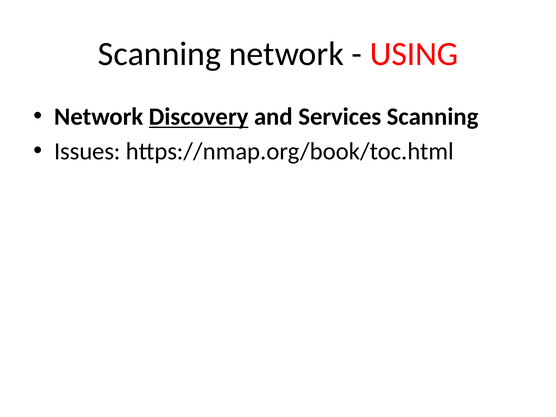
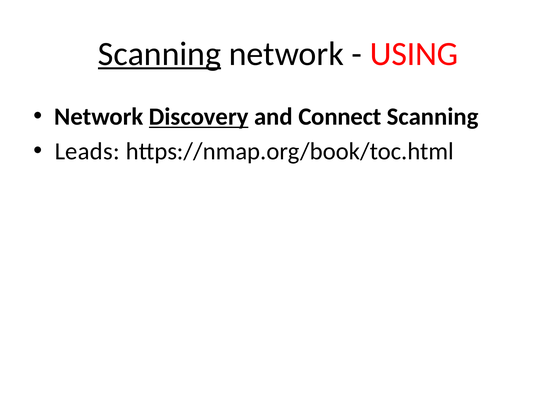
Scanning at (159, 54) underline: none -> present
Services: Services -> Connect
Issues: Issues -> Leads
